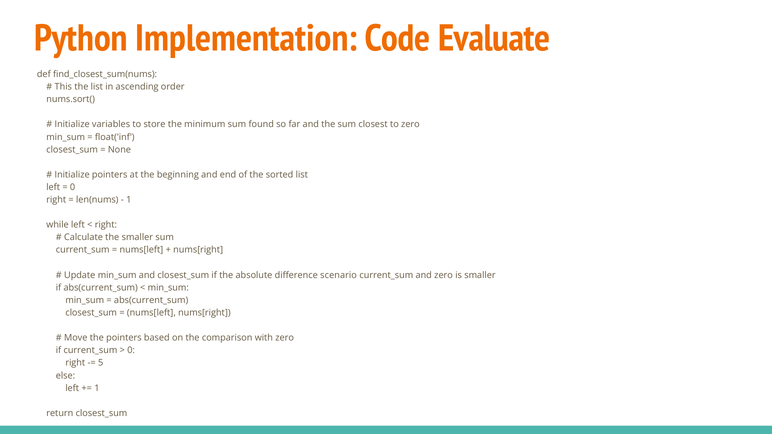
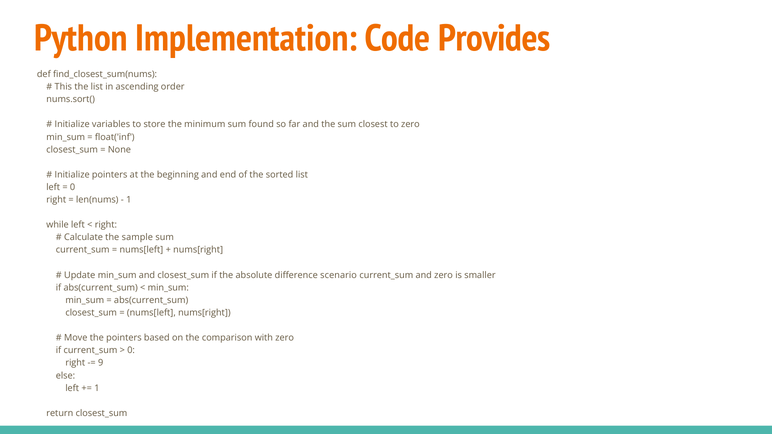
Evaluate: Evaluate -> Provides
the smaller: smaller -> sample
5: 5 -> 9
